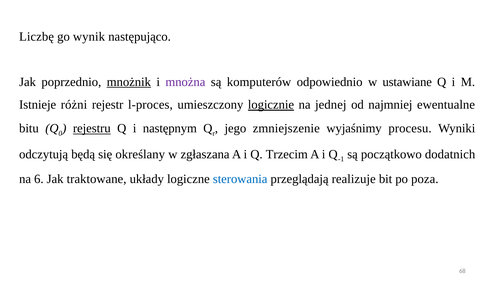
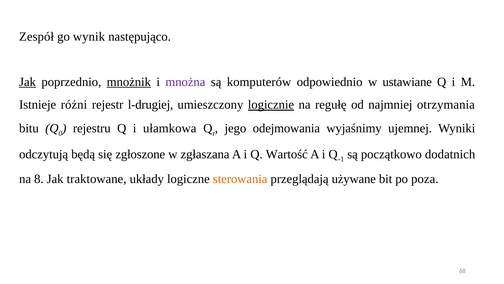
Liczbę: Liczbę -> Zespół
Jak at (28, 82) underline: none -> present
l-proces: l-proces -> l-drugiej
jednej: jednej -> regułę
ewentualne: ewentualne -> otrzymania
rejestru underline: present -> none
następnym: następnym -> ułamkowa
zmniejszenie: zmniejszenie -> odejmowania
procesu: procesu -> ujemnej
określany: określany -> zgłoszone
Trzecim: Trzecim -> Wartość
6: 6 -> 8
sterowania colour: blue -> orange
realizuje: realizuje -> używane
